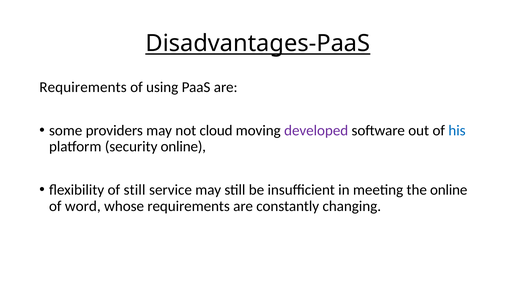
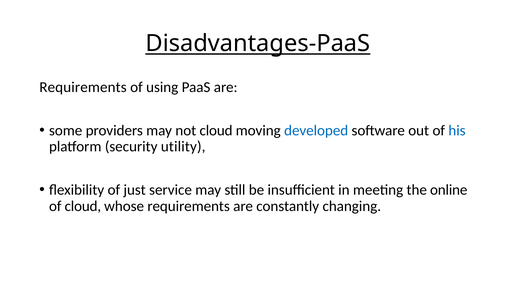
developed colour: purple -> blue
security online: online -> utility
of still: still -> just
of word: word -> cloud
